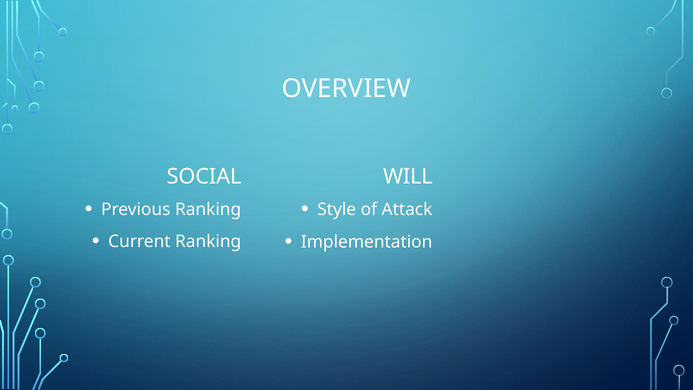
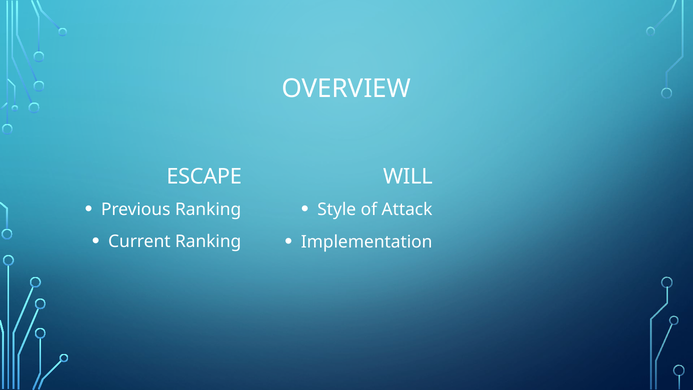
SOCIAL: SOCIAL -> ESCAPE
